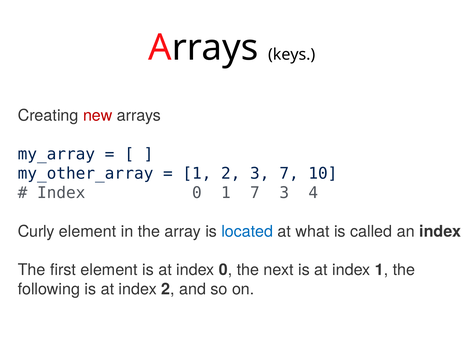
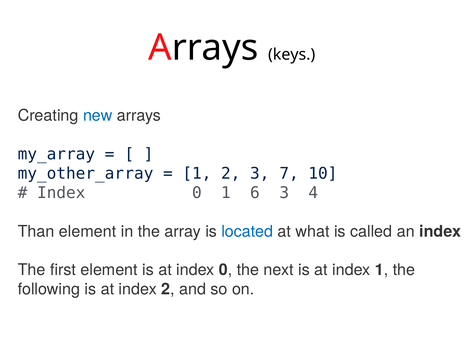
new colour: red -> blue
1 7: 7 -> 6
Curly: Curly -> Than
